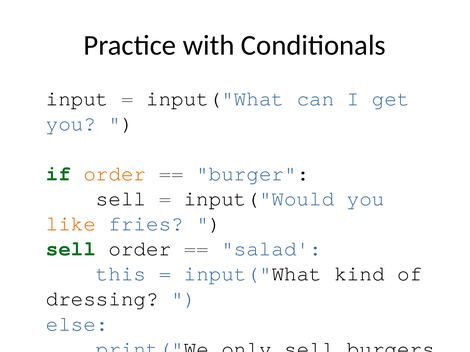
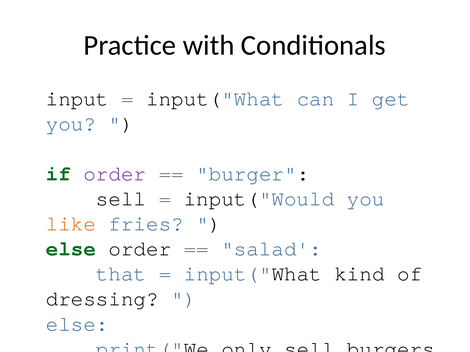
order at (115, 174) colour: orange -> purple
sell at (71, 249): sell -> else
this: this -> that
